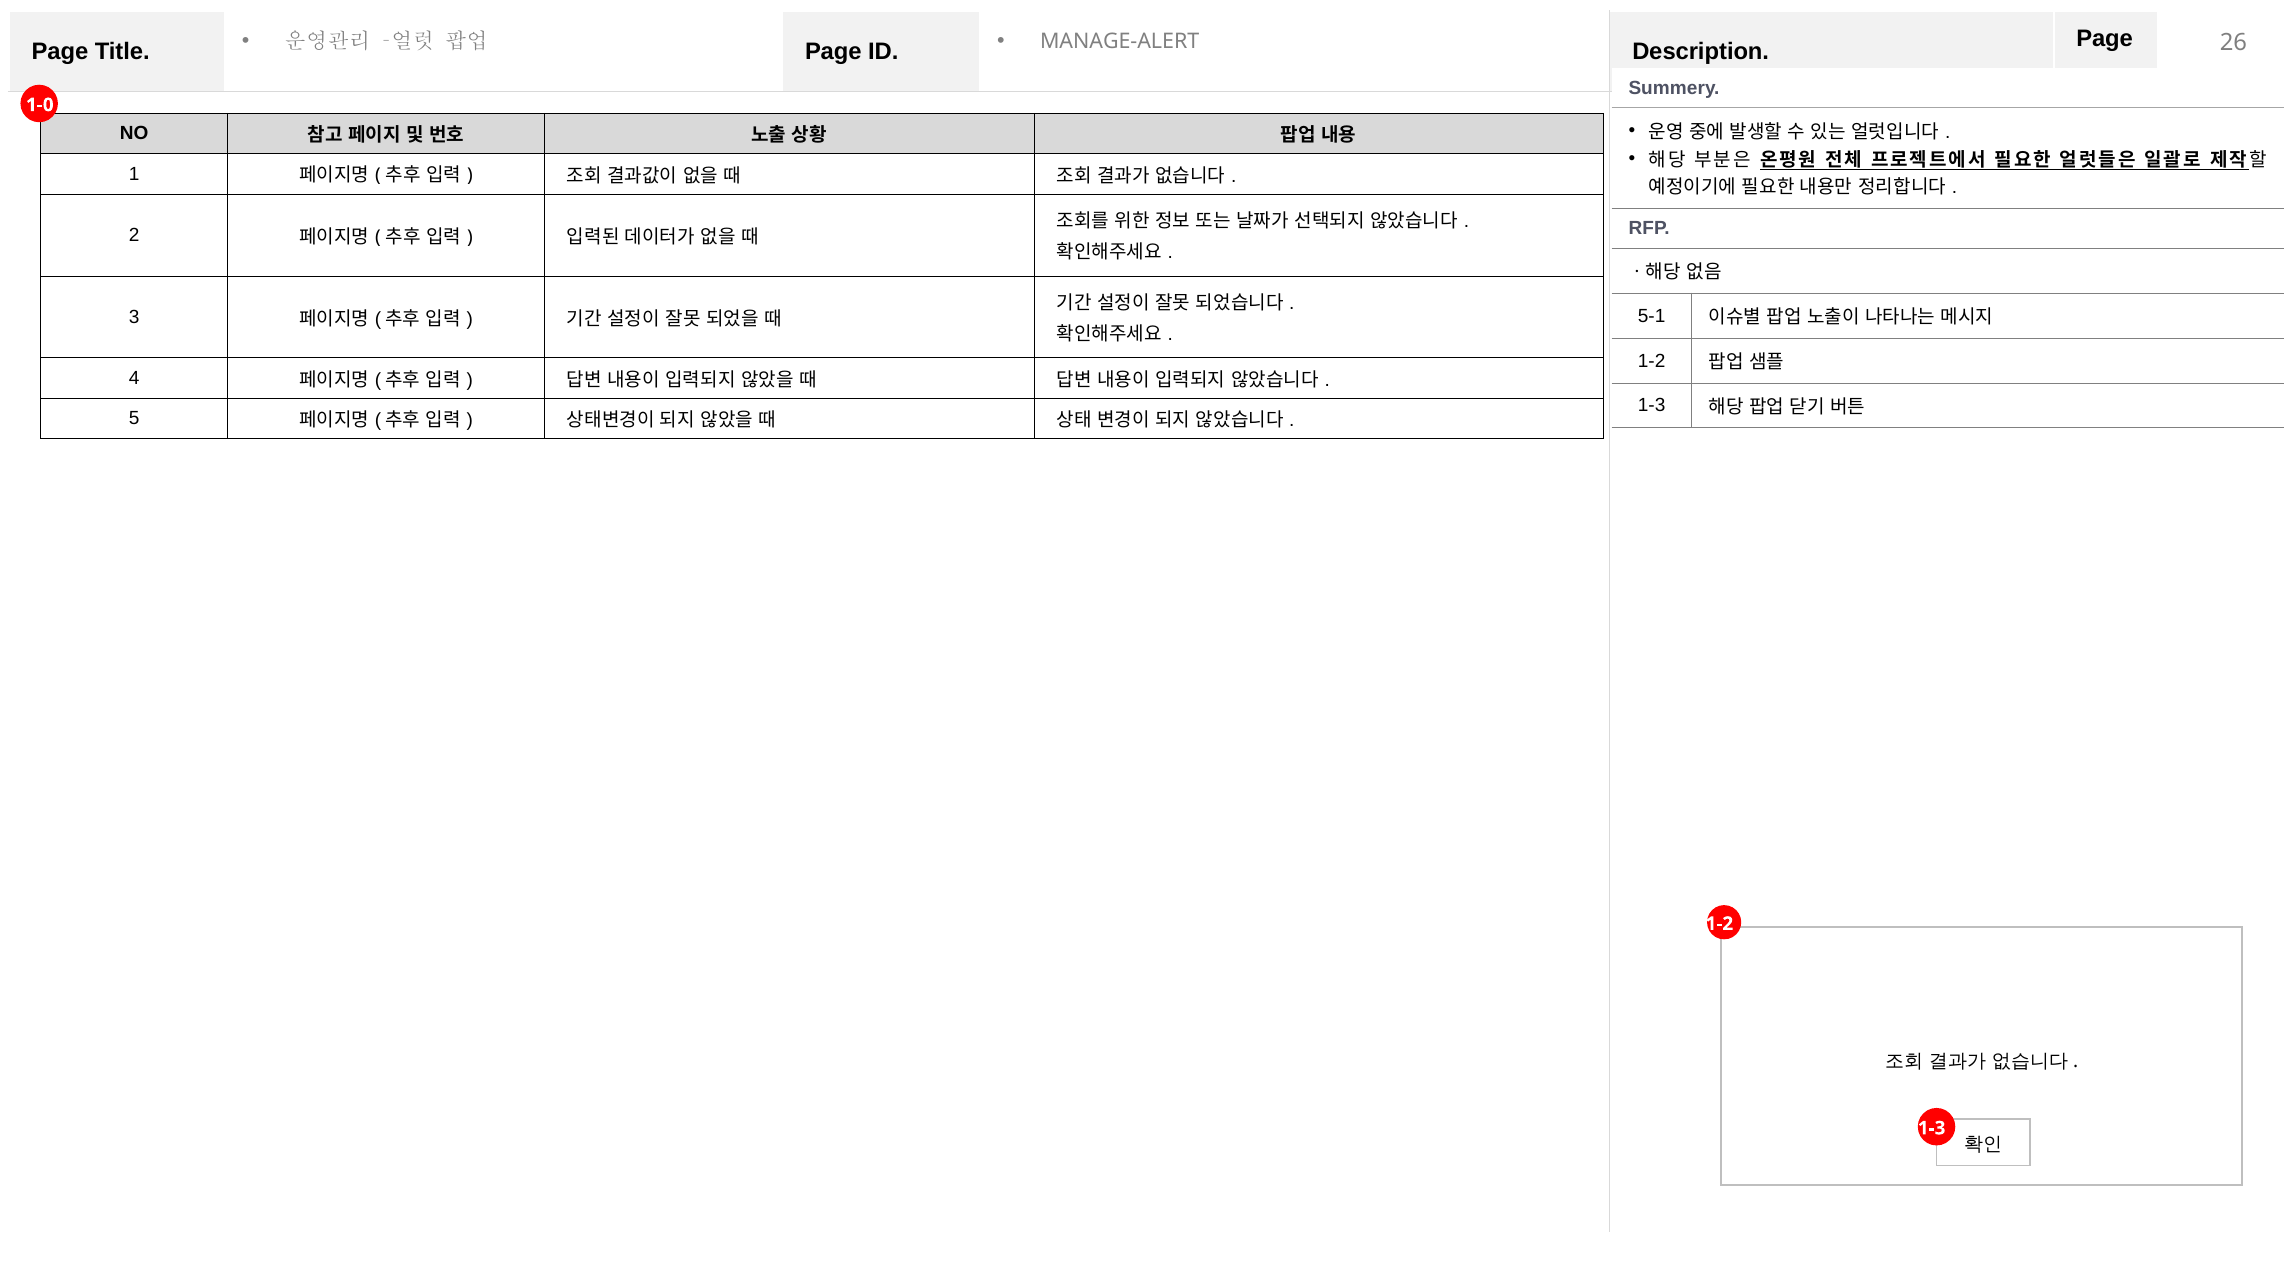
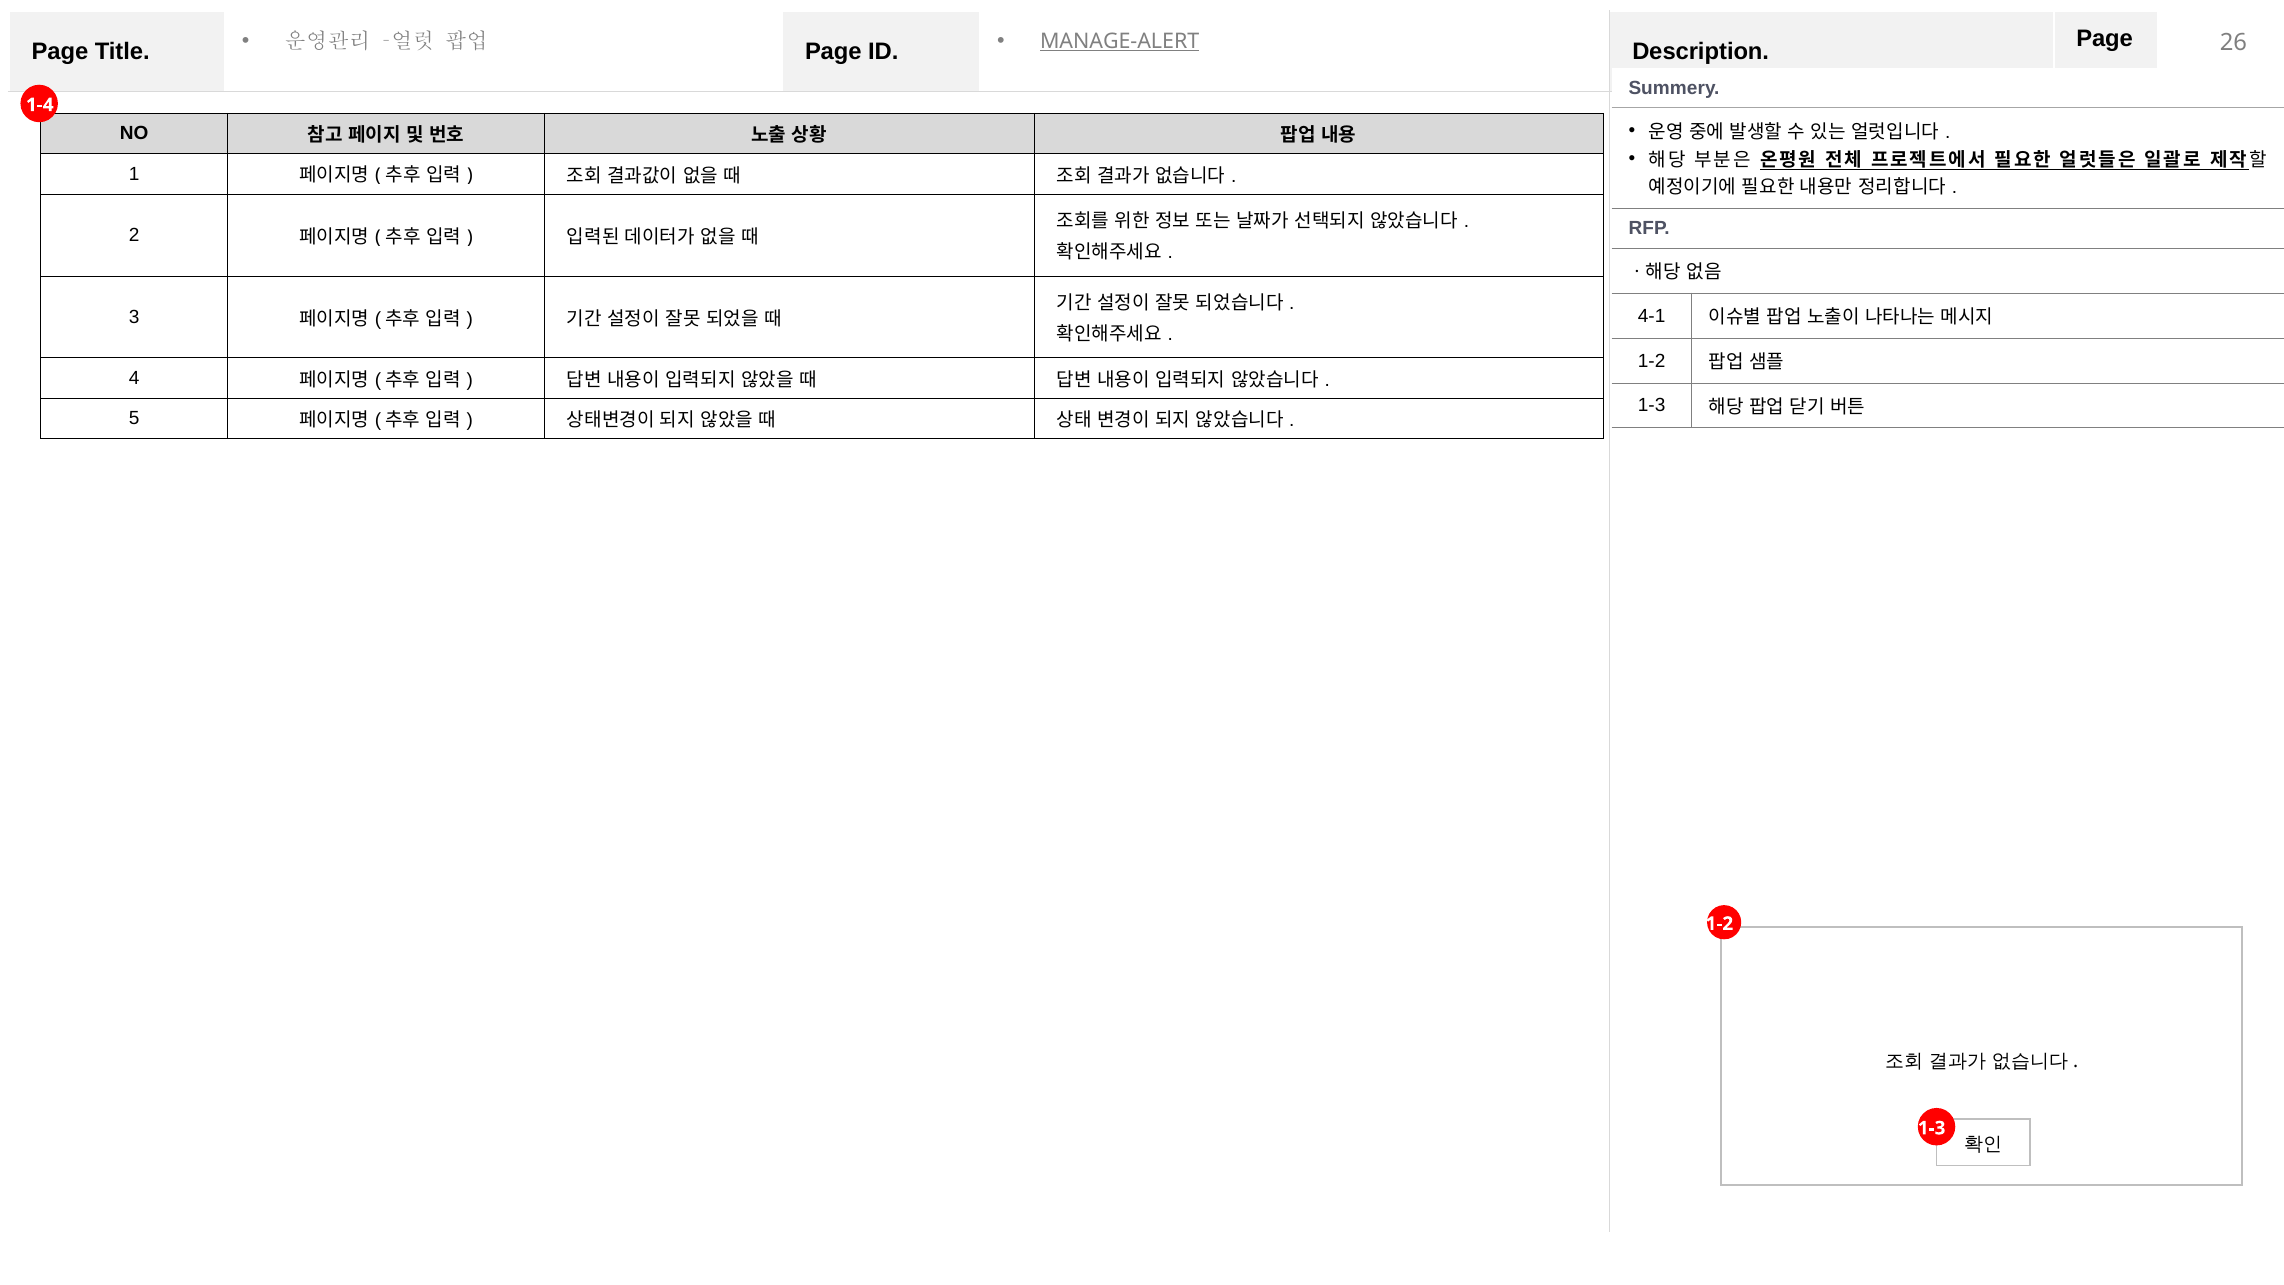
MANAGE-ALERT underline: none -> present
1-0: 1-0 -> 1-4
5-1: 5-1 -> 4-1
